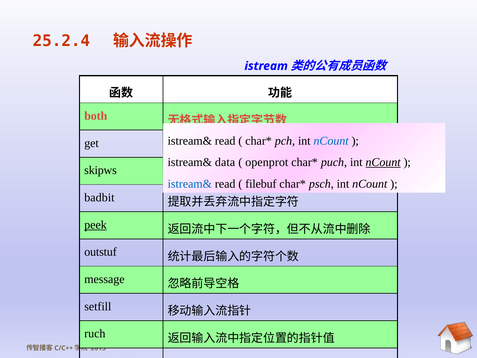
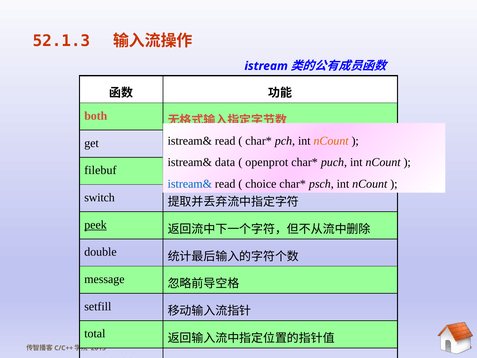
25.2.4: 25.2.4 -> 52.1.3
nCount at (331, 141) colour: blue -> orange
nCount at (383, 162) underline: present -> none
skipws: skipws -> filebuf
filebuf: filebuf -> choice
badbit: badbit -> switch
outstuf: outstuf -> double
ruch: ruch -> total
